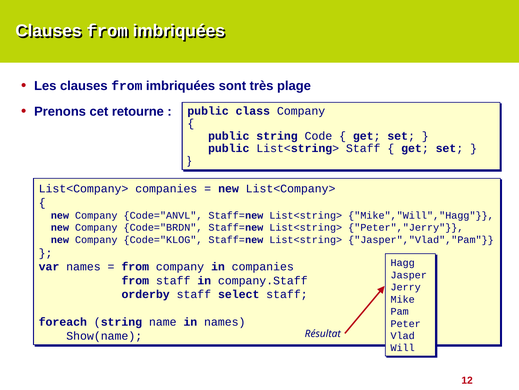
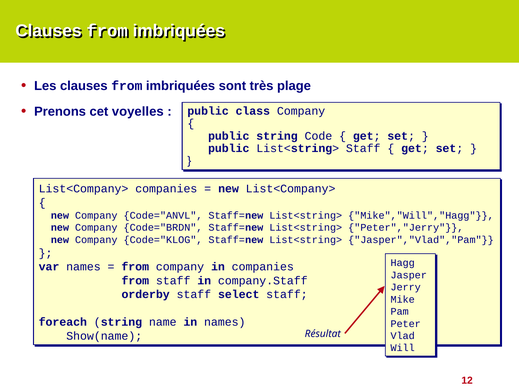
retourne: retourne -> voyelles
